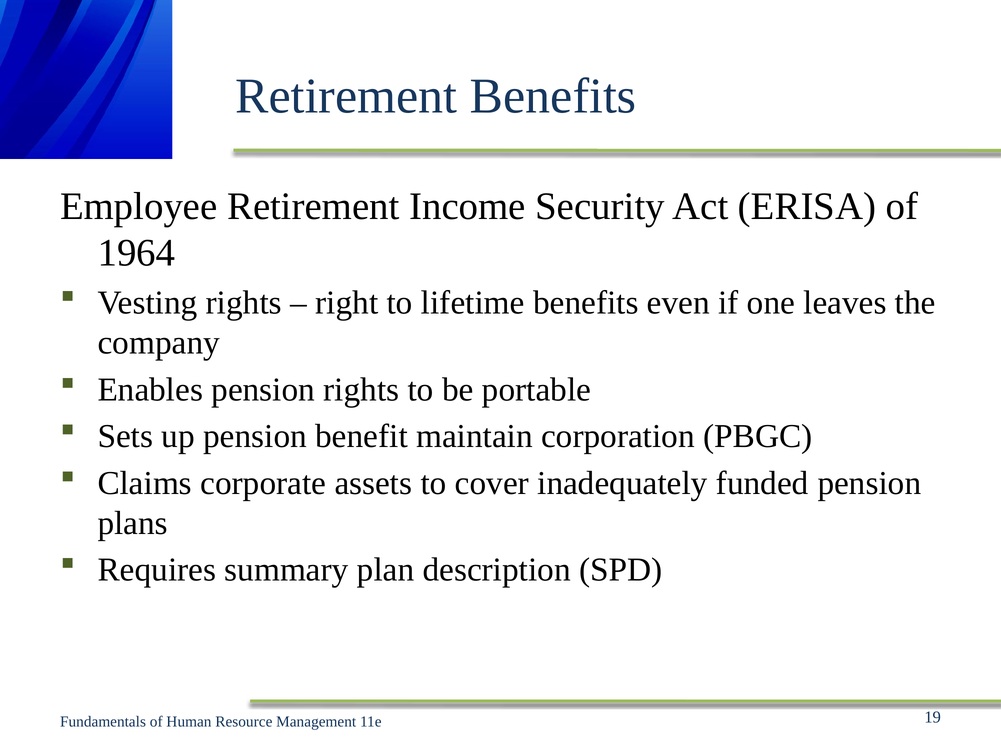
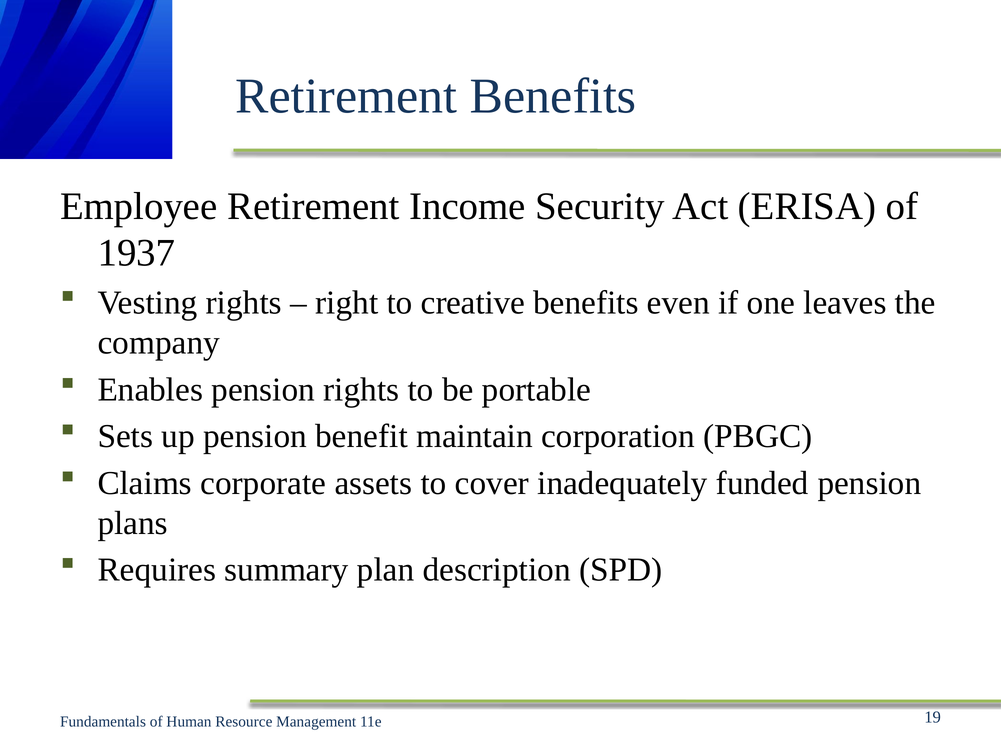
1964: 1964 -> 1937
lifetime: lifetime -> creative
